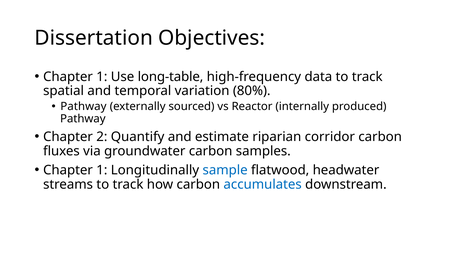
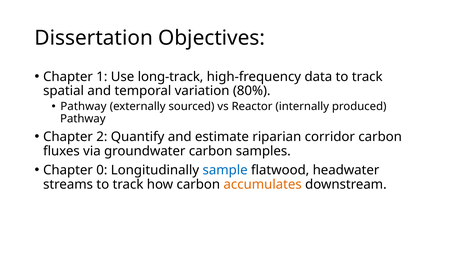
long-table: long-table -> long-track
1 at (102, 170): 1 -> 0
accumulates colour: blue -> orange
